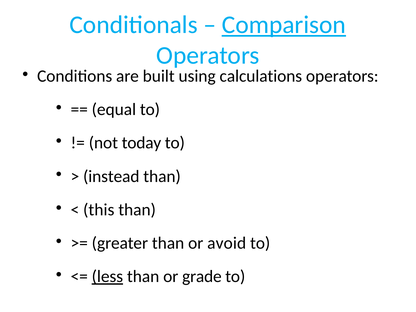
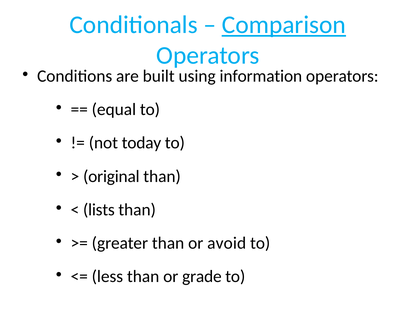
calculations: calculations -> information
instead: instead -> original
this: this -> lists
less underline: present -> none
